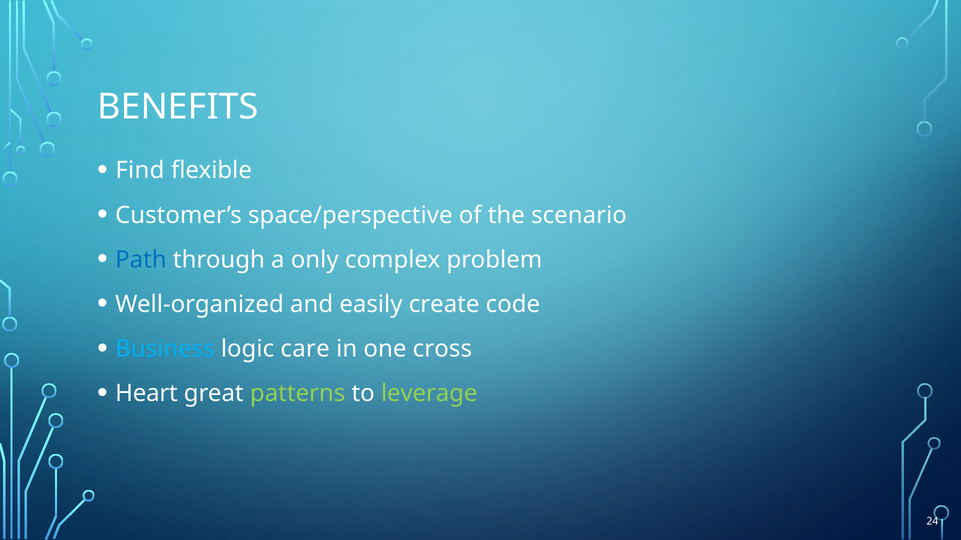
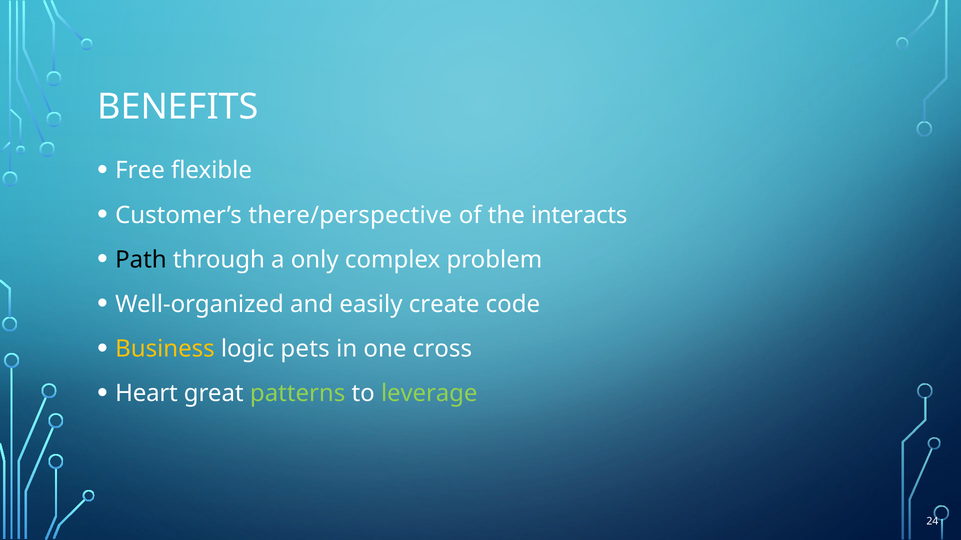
Find: Find -> Free
space/perspective: space/perspective -> there/perspective
scenario: scenario -> interacts
Path colour: blue -> black
Business colour: light blue -> yellow
care: care -> pets
